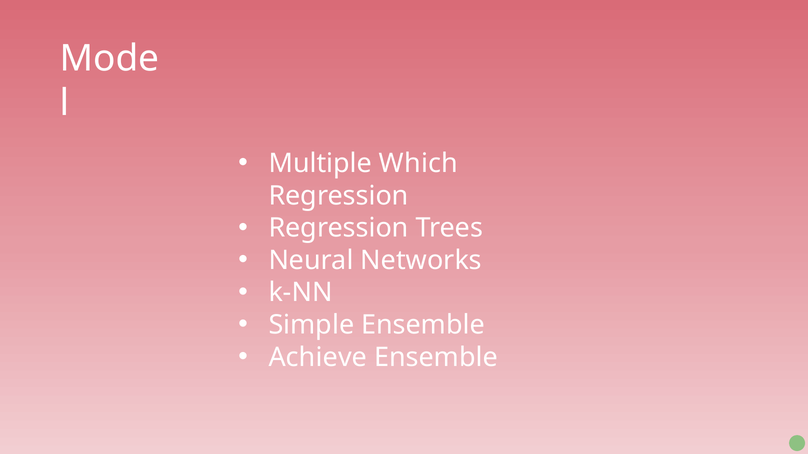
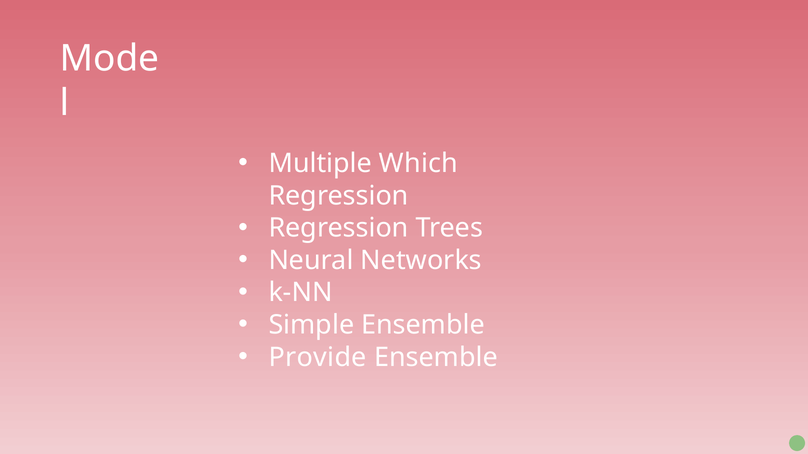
Achieve: Achieve -> Provide
